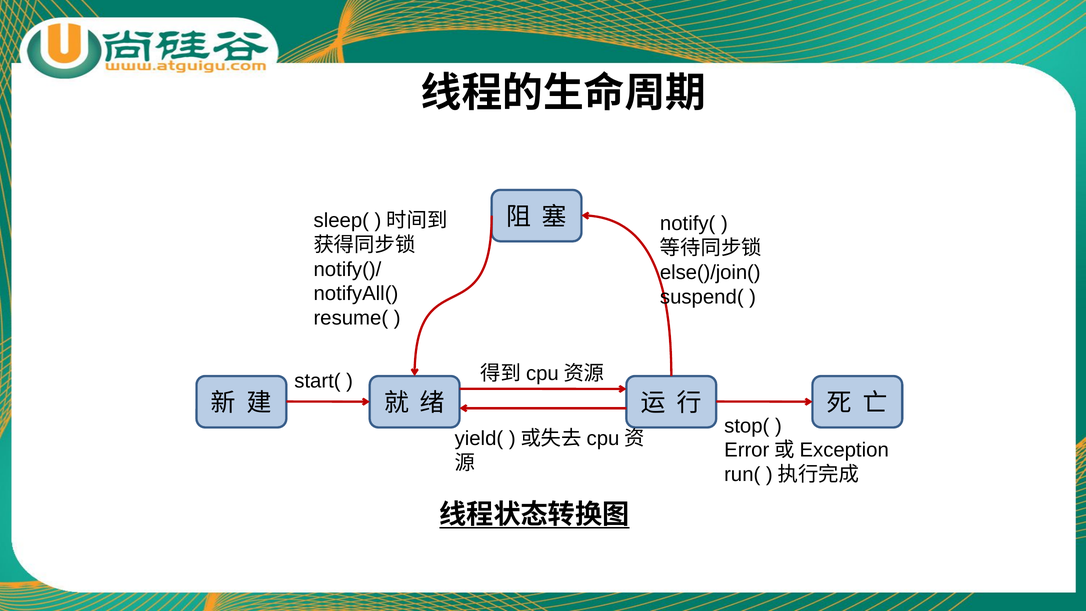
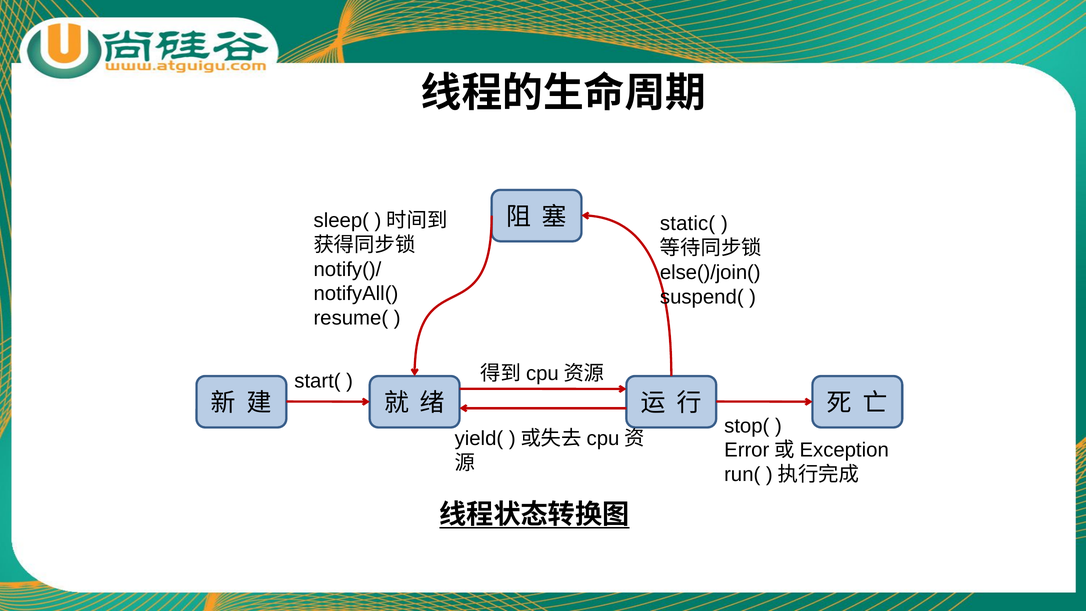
notify(: notify( -> static(
